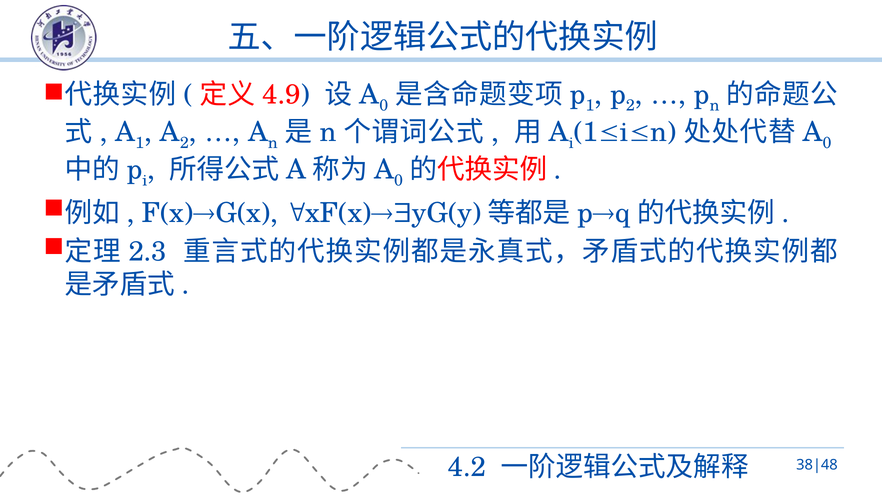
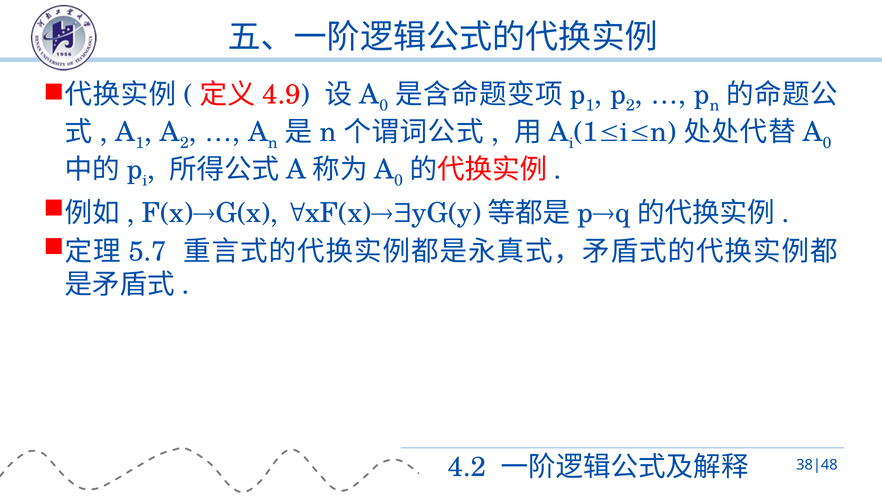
2.3: 2.3 -> 5.7
